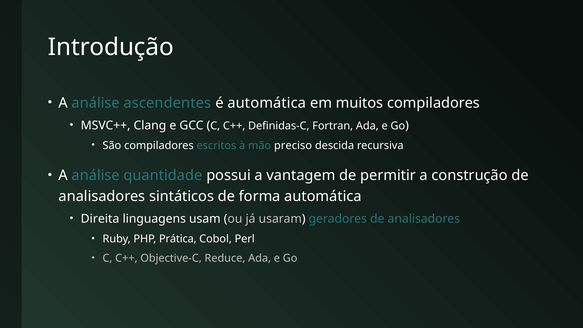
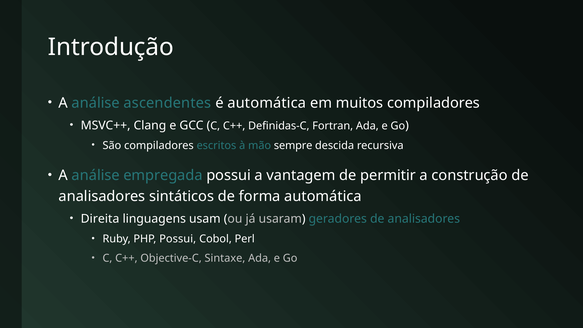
preciso: preciso -> sempre
quantidade: quantidade -> empregada
PHP Prática: Prática -> Possui
Reduce: Reduce -> Sintaxe
